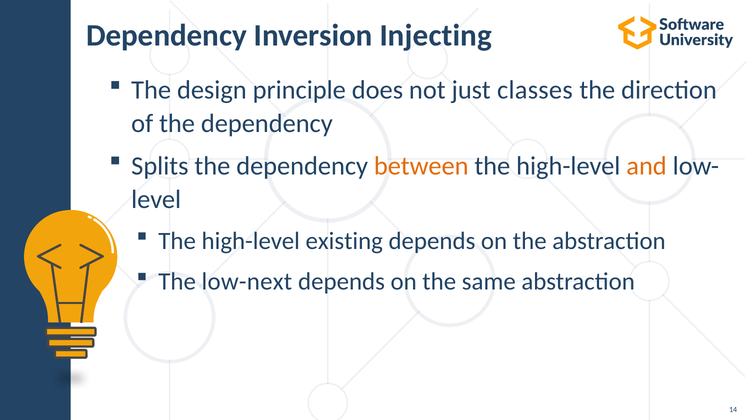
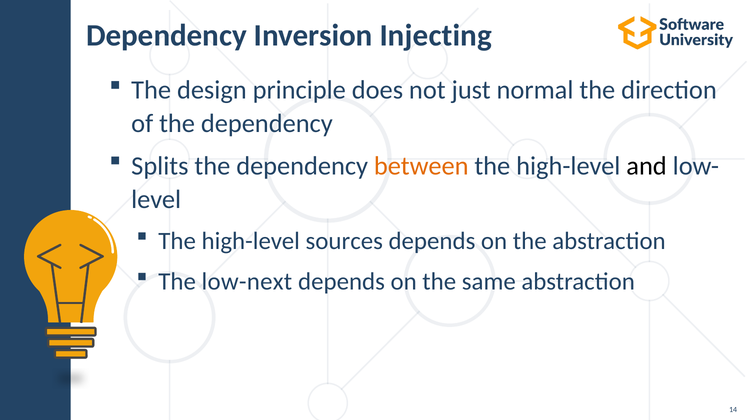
classes: classes -> normal
and colour: orange -> black
existing: existing -> sources
